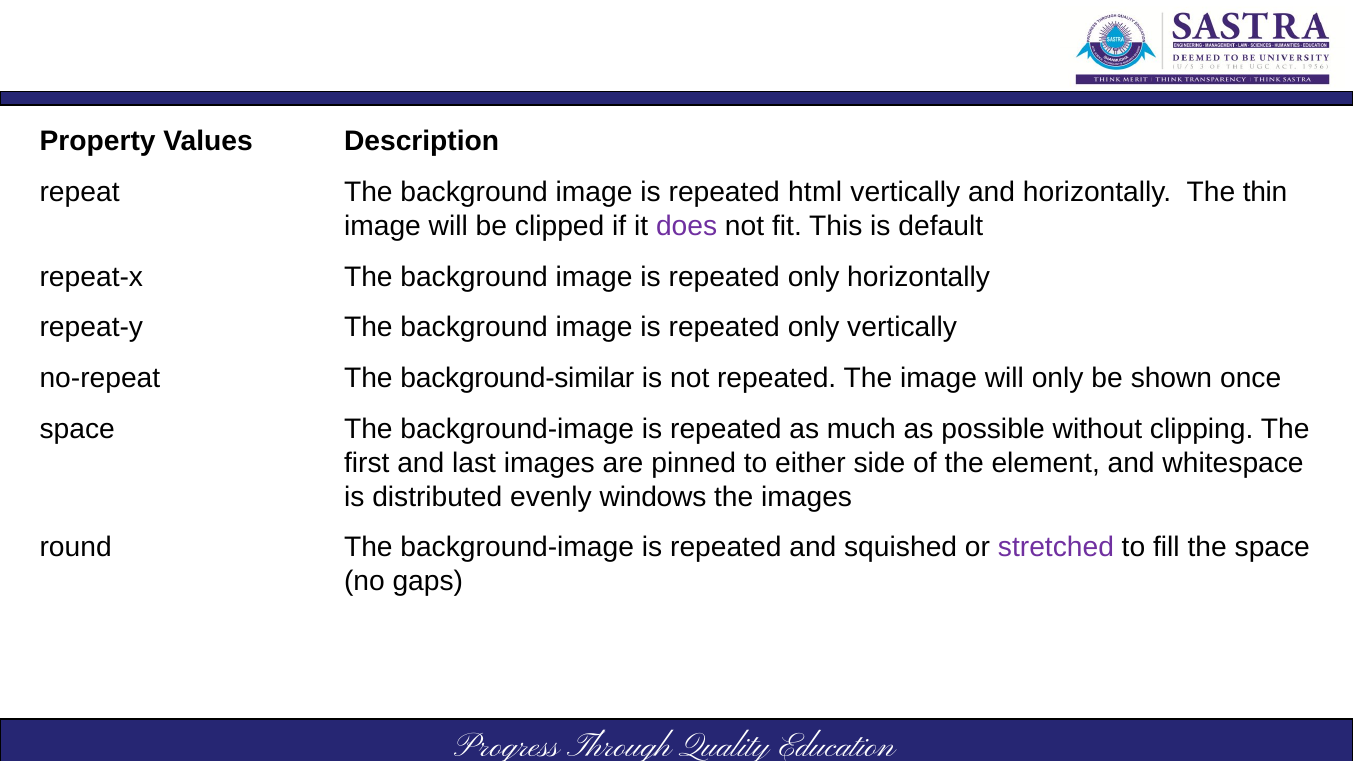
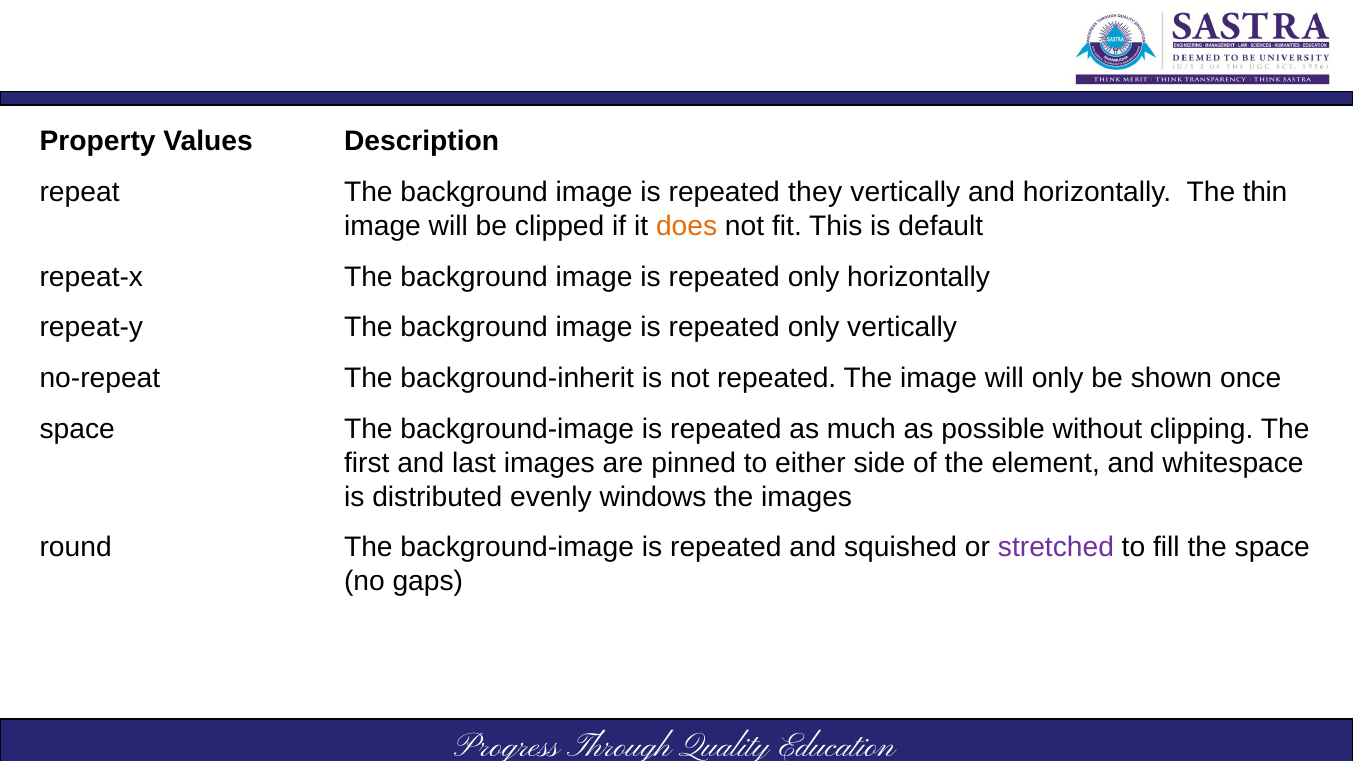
html: html -> they
does colour: purple -> orange
background-similar: background-similar -> background-inherit
